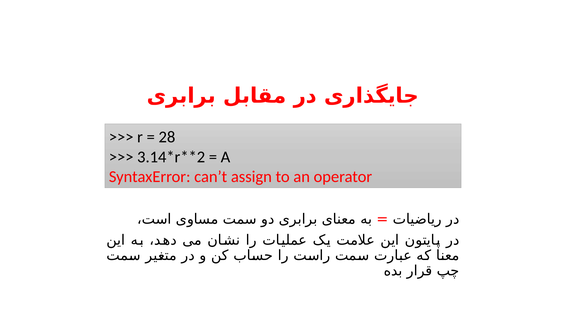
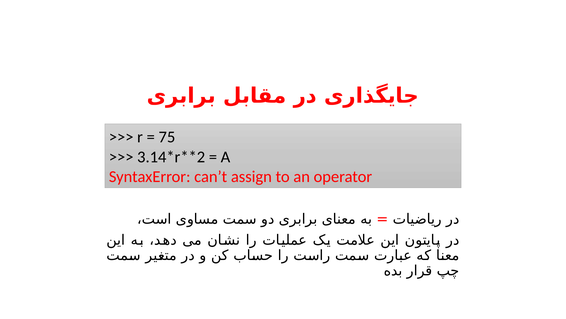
28: 28 -> 75
